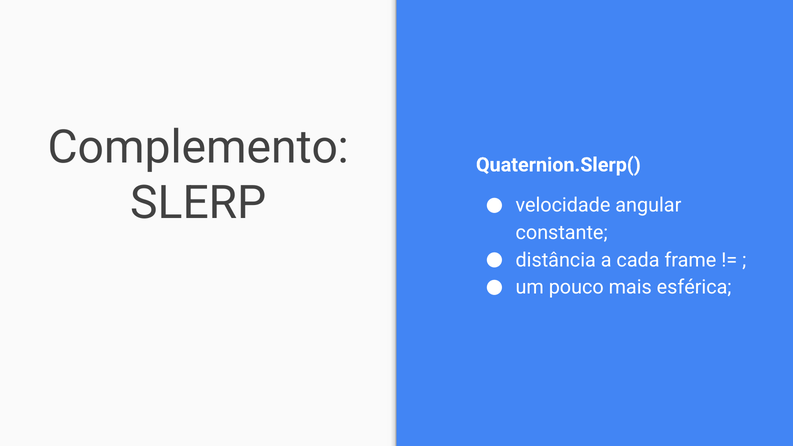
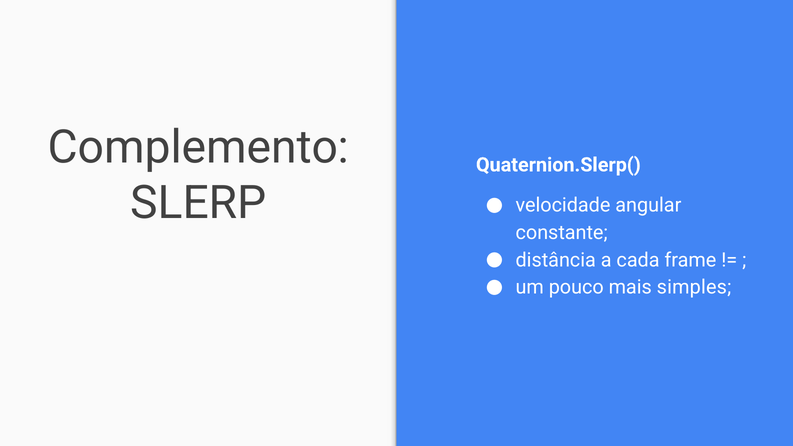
esférica: esférica -> simples
